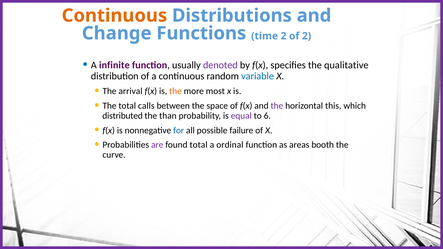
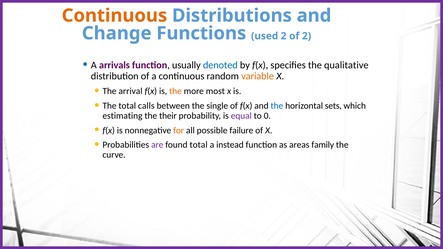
time: time -> used
infinite: infinite -> arrivals
denoted colour: purple -> blue
variable colour: blue -> orange
space: space -> single
the at (277, 106) colour: purple -> blue
this: this -> sets
distributed: distributed -> estimating
than: than -> their
6: 6 -> 0
for colour: blue -> orange
ordinal: ordinal -> instead
booth: booth -> family
